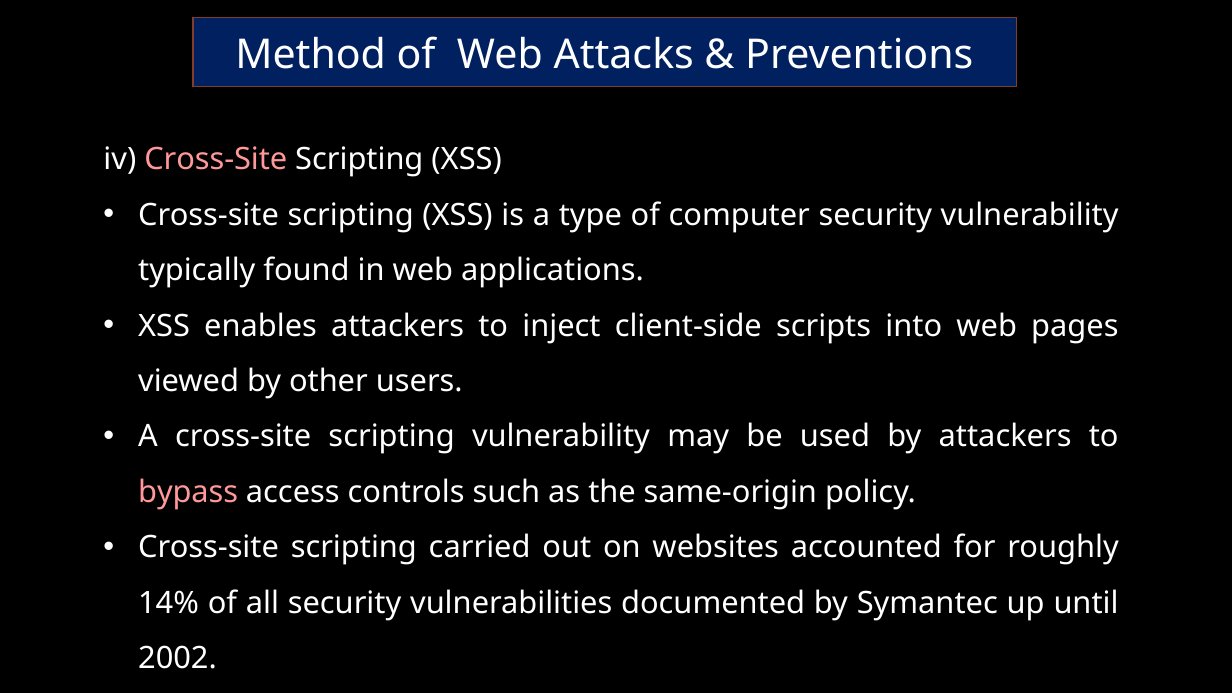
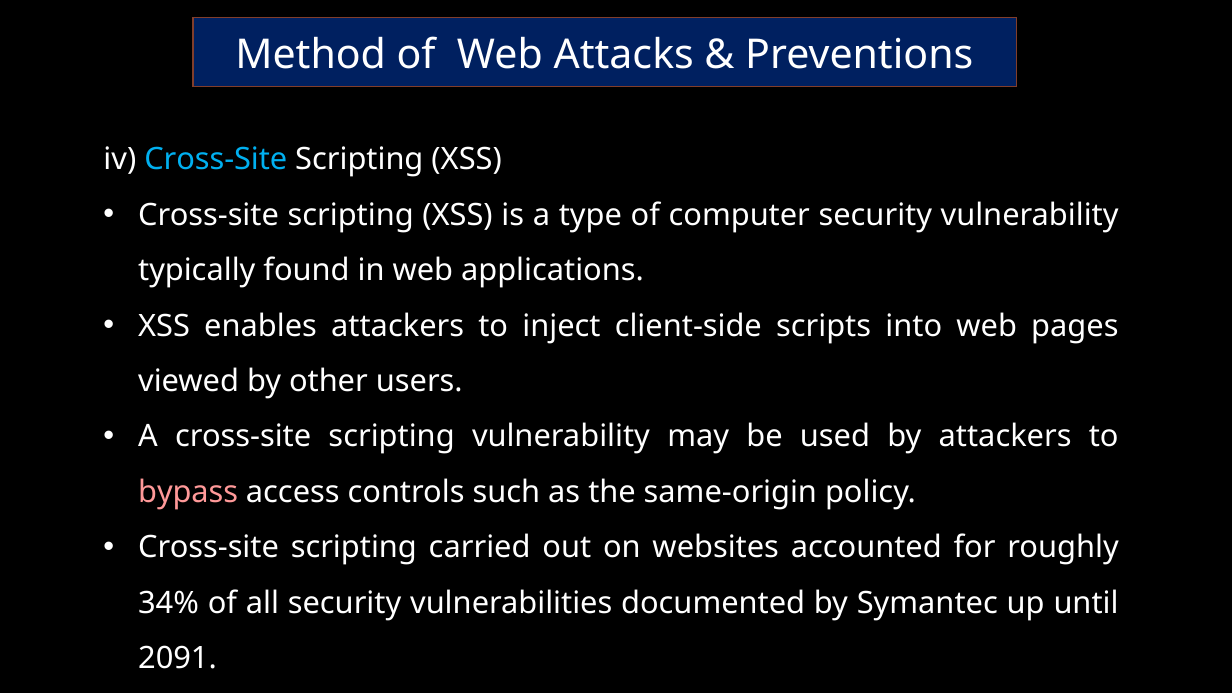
Cross-Site at (216, 160) colour: pink -> light blue
14%: 14% -> 34%
2002: 2002 -> 2091
